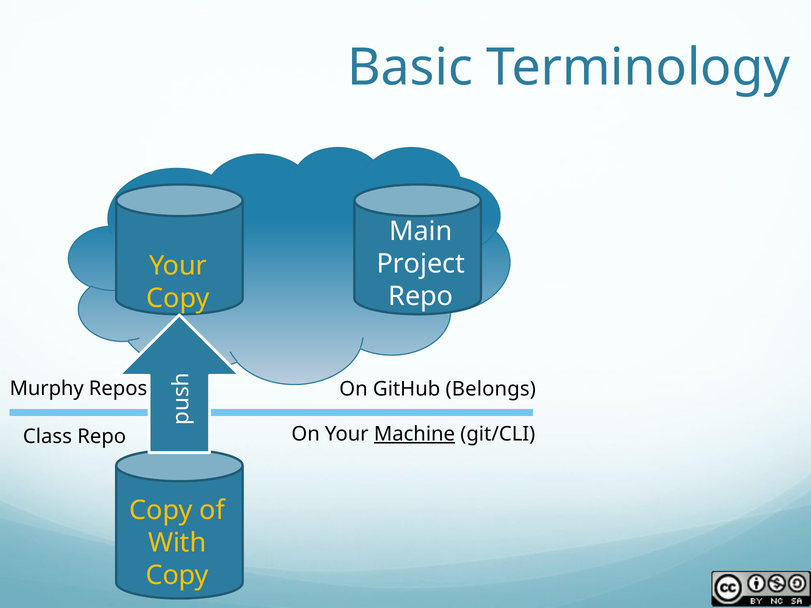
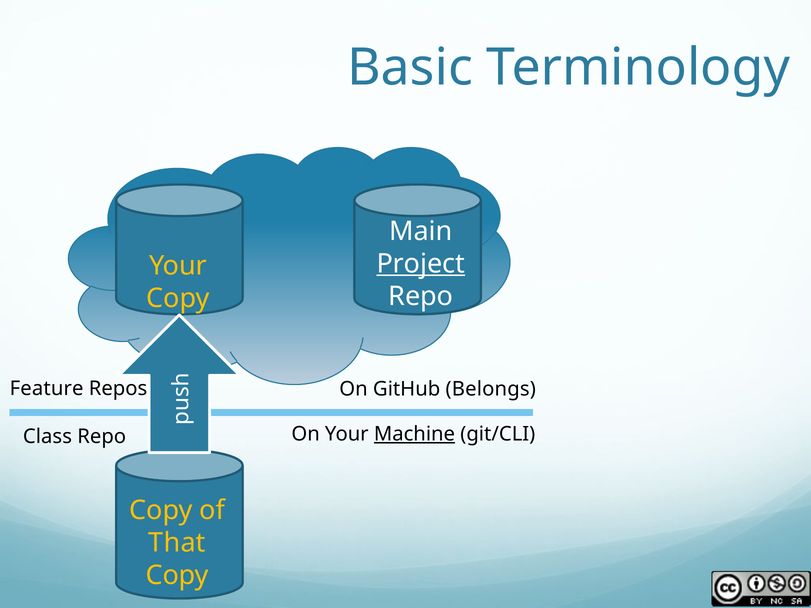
Project underline: none -> present
Murphy: Murphy -> Feature
With: With -> That
